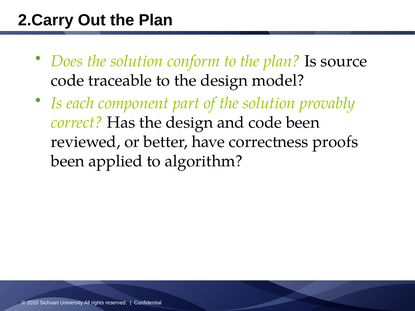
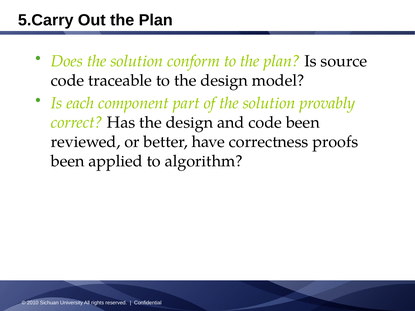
2.Carry: 2.Carry -> 5.Carry
